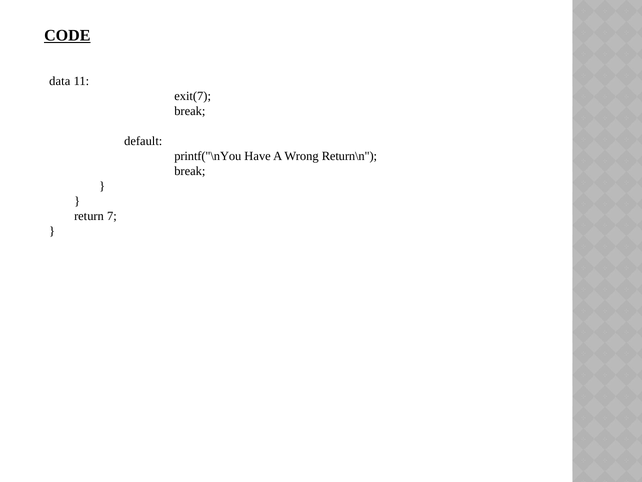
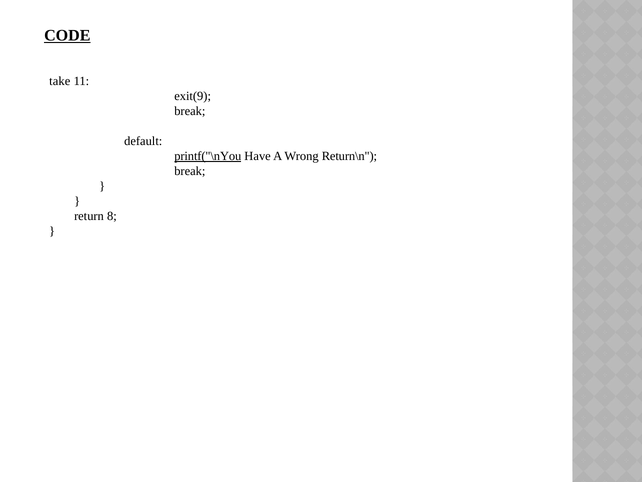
data: data -> take
exit(7: exit(7 -> exit(9
printf("\nYou underline: none -> present
7: 7 -> 8
